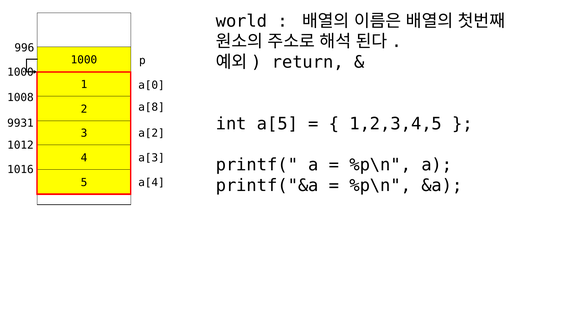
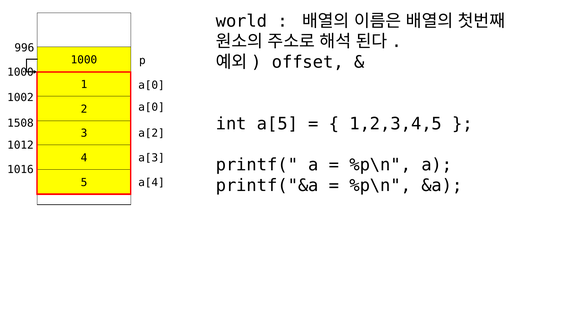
return: return -> offset
1008: 1008 -> 1002
a[8 at (152, 107): a[8 -> a[0
9931: 9931 -> 1508
